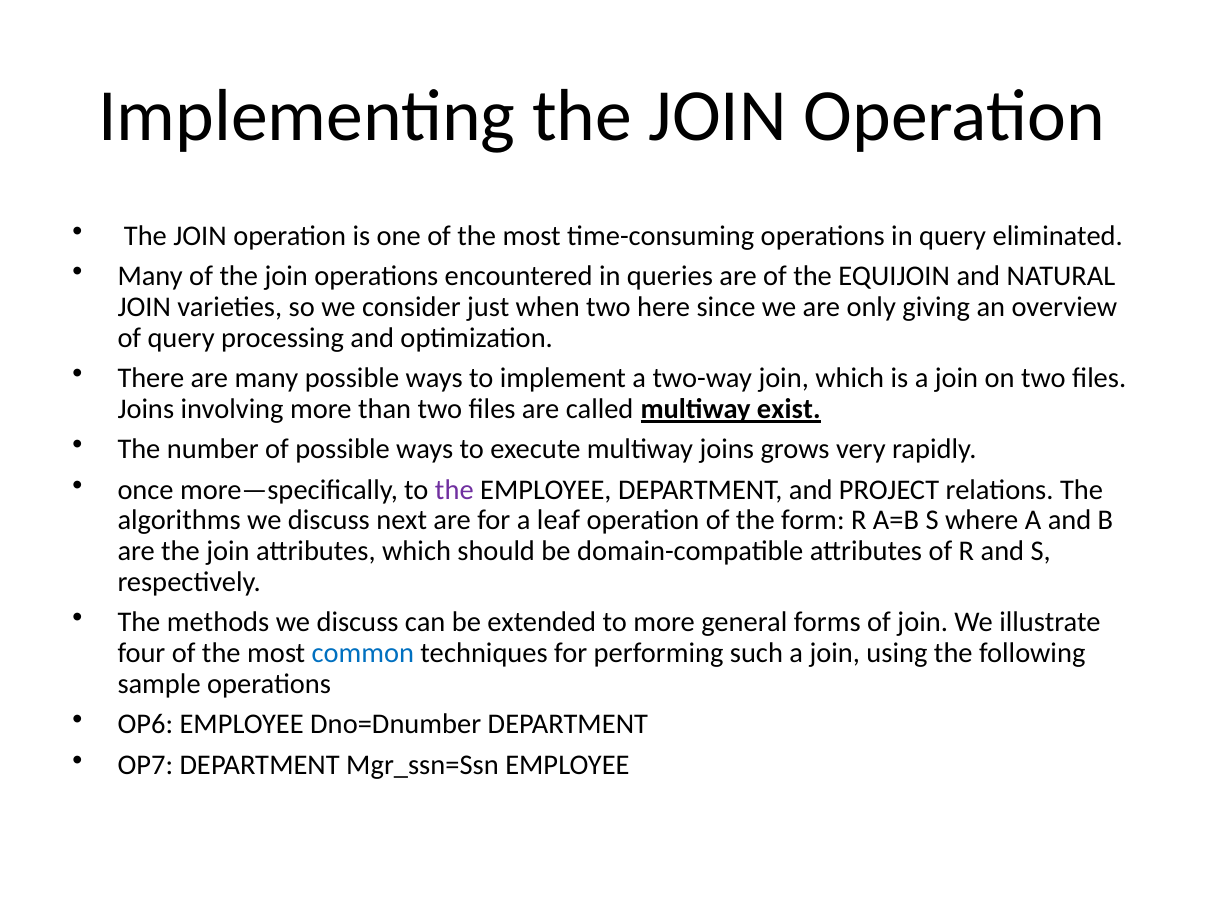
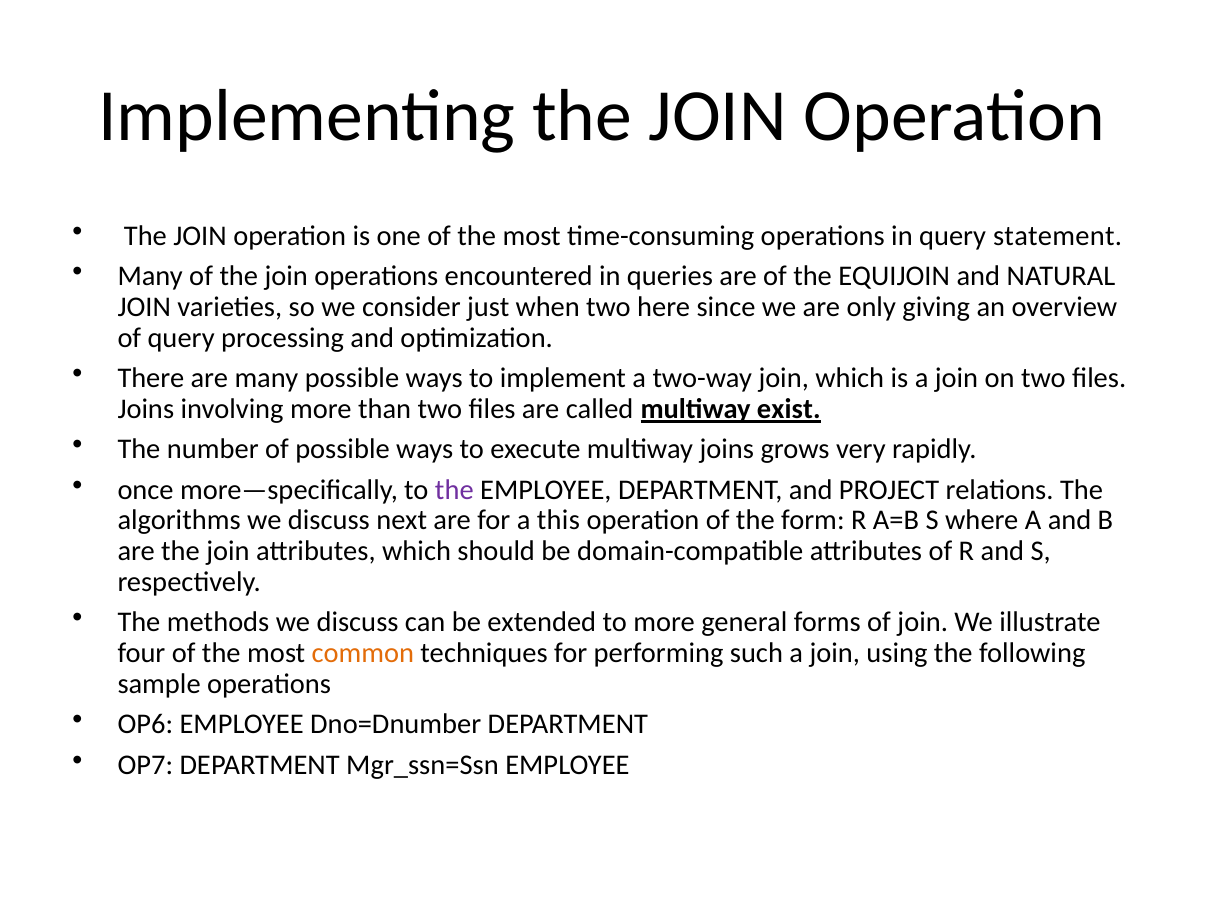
eliminated: eliminated -> statement
leaf: leaf -> this
common colour: blue -> orange
